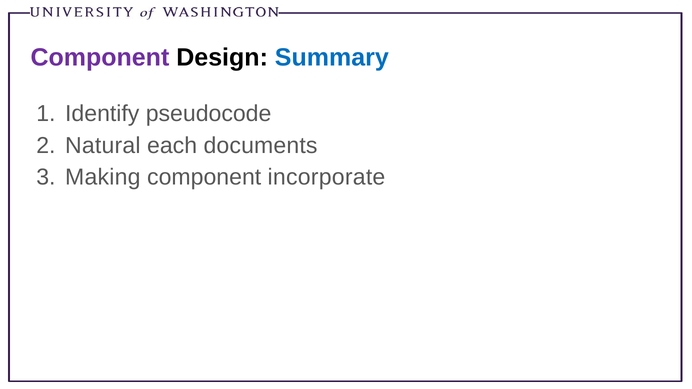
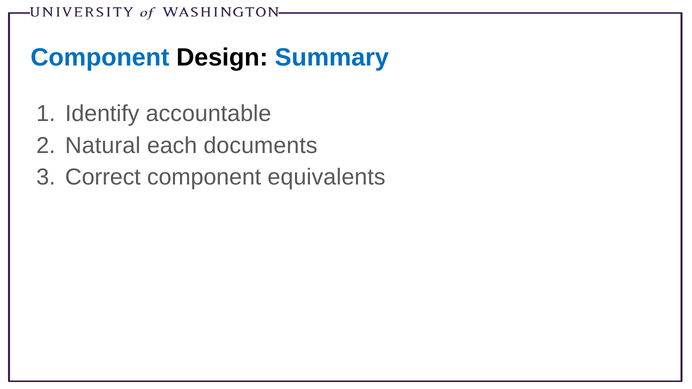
Component at (100, 57) colour: purple -> blue
pseudocode: pseudocode -> accountable
Making: Making -> Correct
incorporate: incorporate -> equivalents
